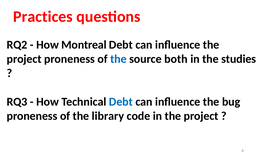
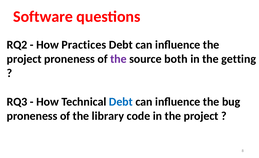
Practices: Practices -> Software
Montreal: Montreal -> Practices
the at (118, 59) colour: blue -> purple
studies: studies -> getting
